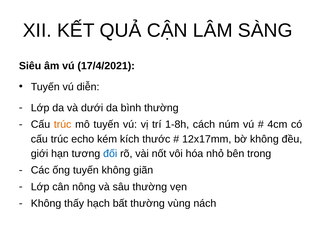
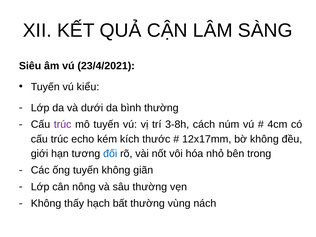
17/4/2021: 17/4/2021 -> 23/4/2021
diễn: diễn -> kiểu
trúc at (63, 125) colour: orange -> purple
1-8h: 1-8h -> 3-8h
